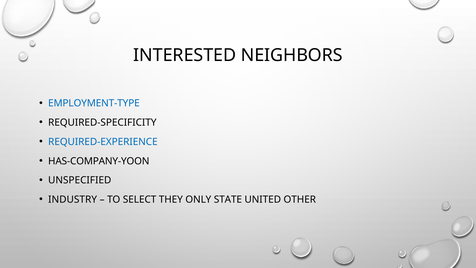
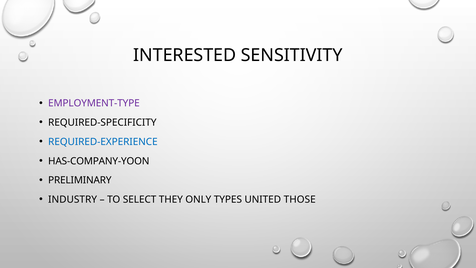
NEIGHBORS: NEIGHBORS -> SENSITIVITY
EMPLOYMENT-TYPE colour: blue -> purple
UNSPECIFIED: UNSPECIFIED -> PRELIMINARY
STATE: STATE -> TYPES
OTHER: OTHER -> THOSE
